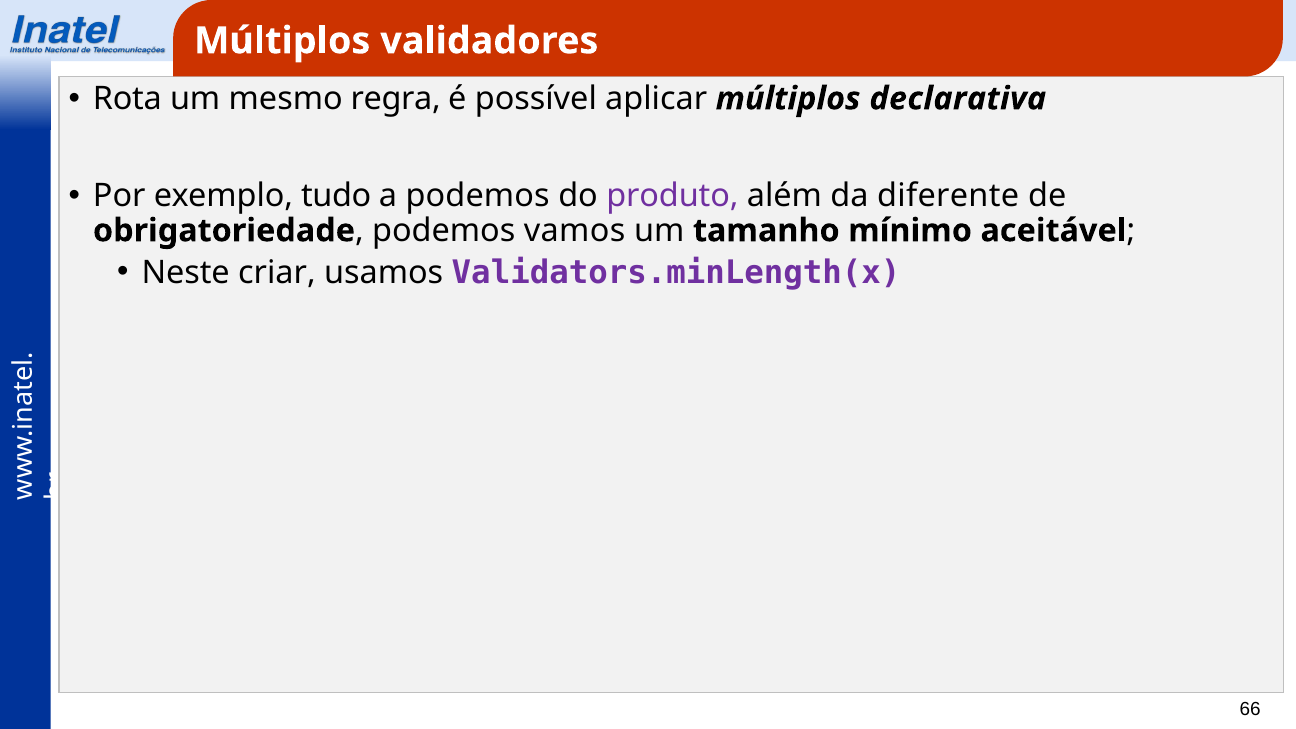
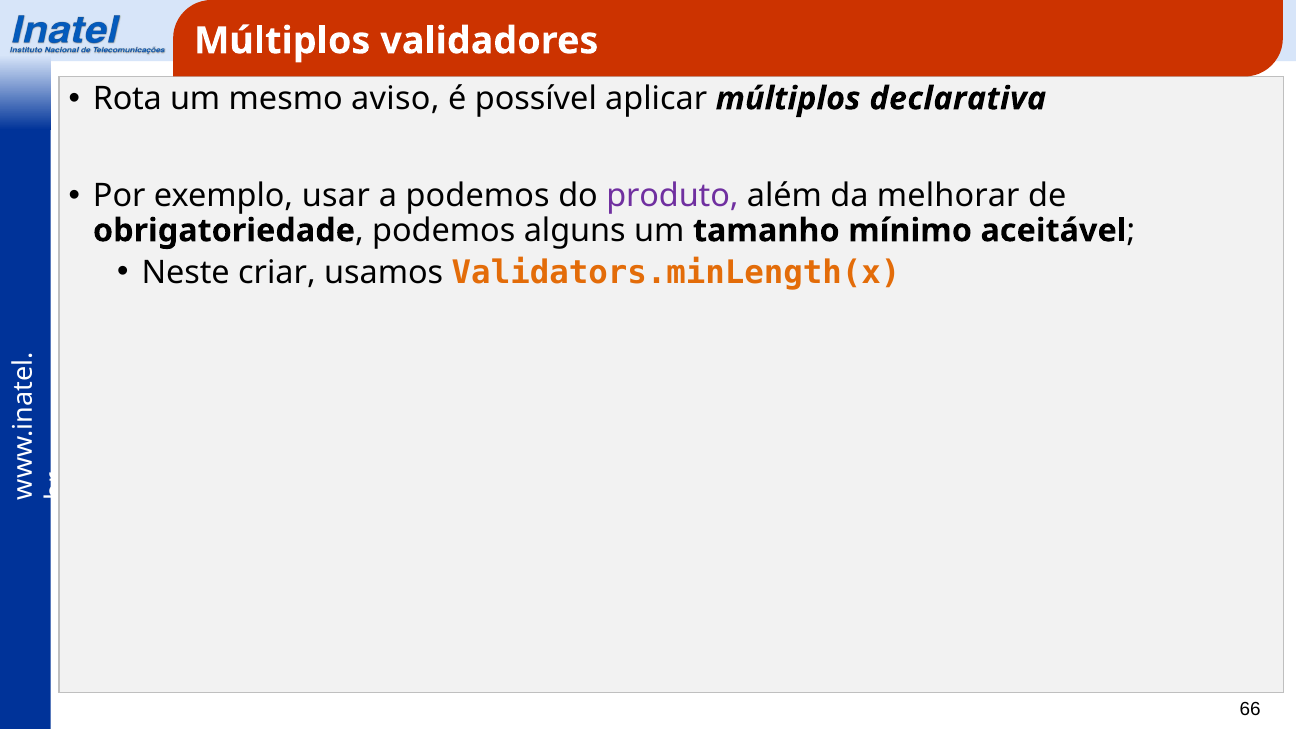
regra: regra -> aviso
tudo: tudo -> usar
diferente: diferente -> melhorar
vamos: vamos -> alguns
Validators.minLength(x colour: purple -> orange
